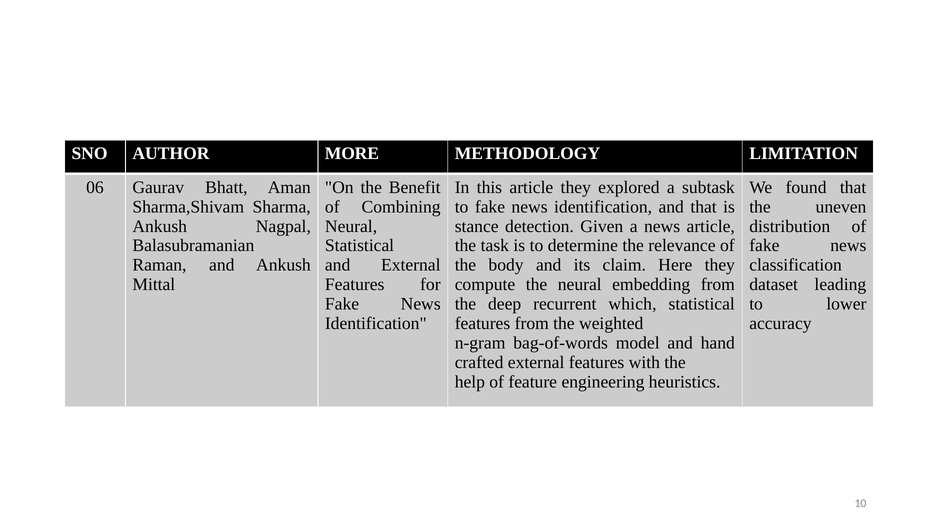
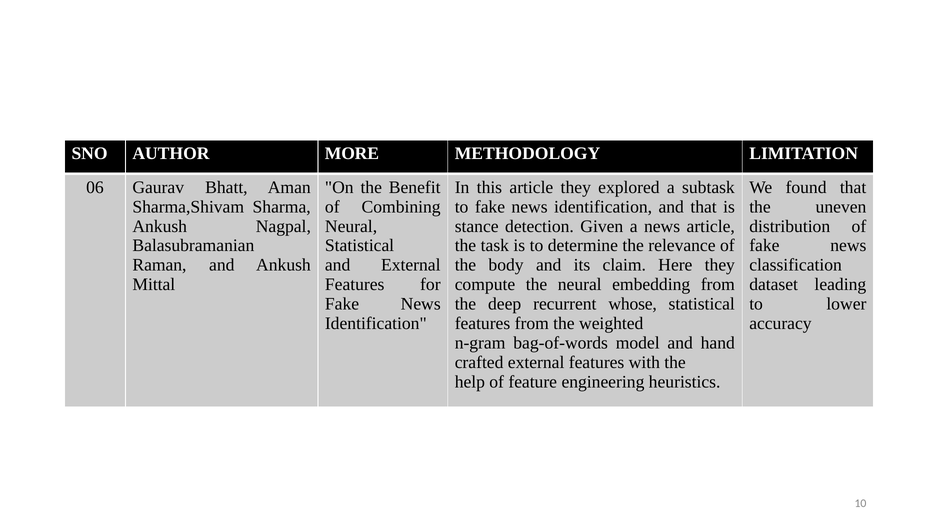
which: which -> whose
